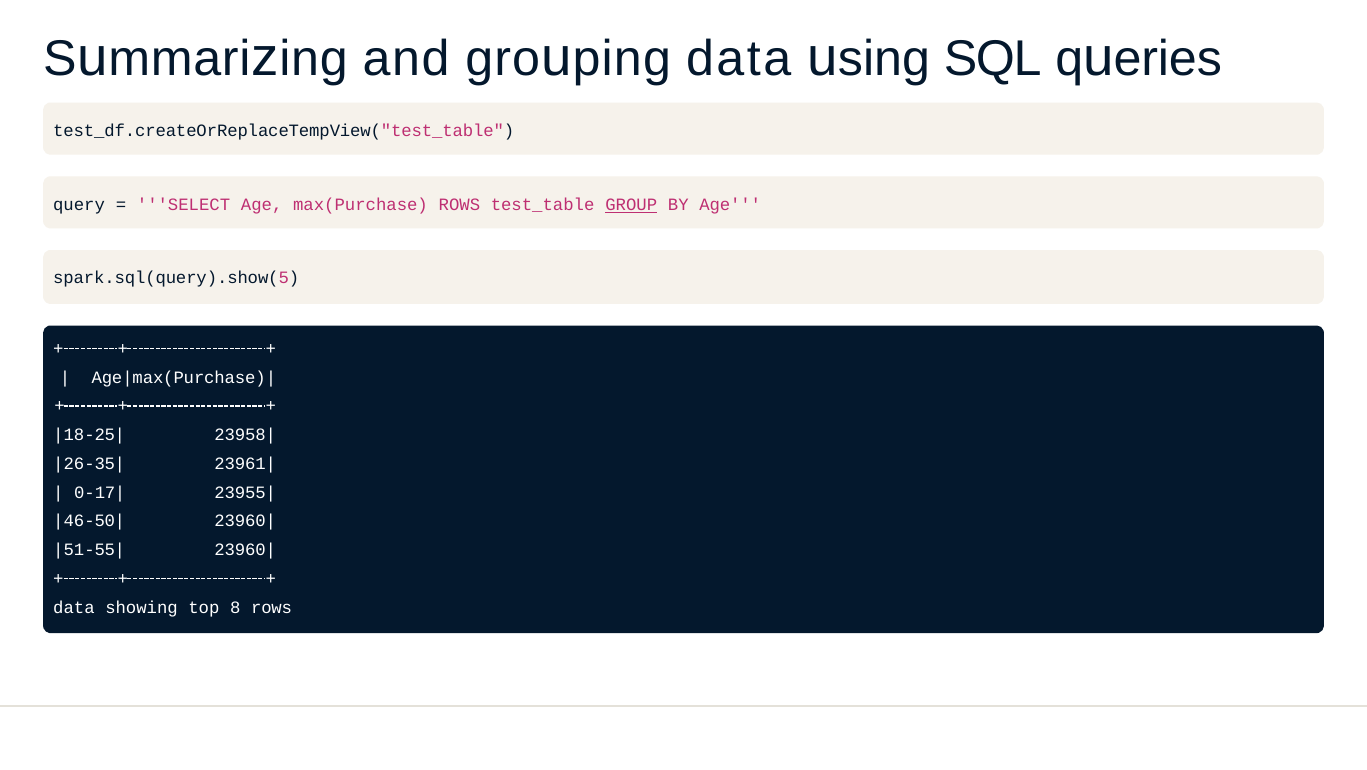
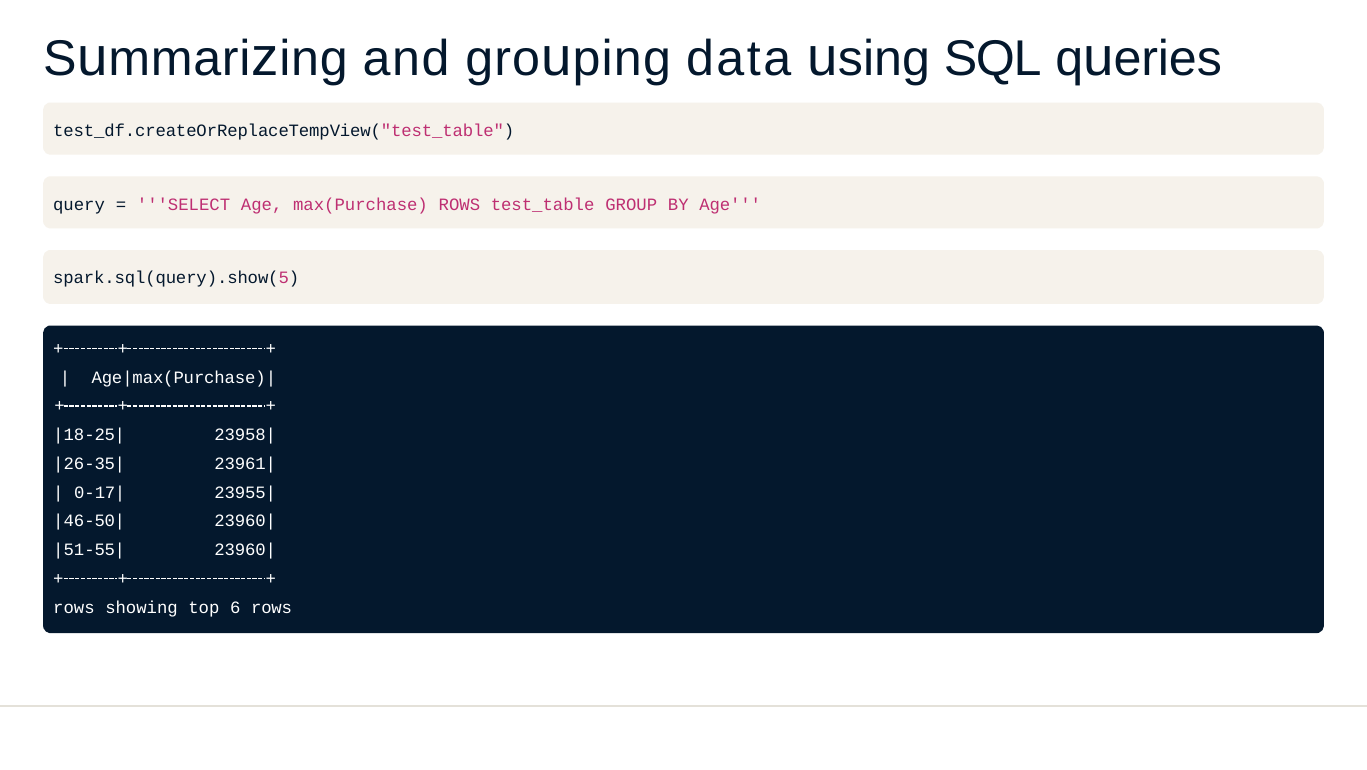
GROUP underline: present -> none
data at (74, 608): data -> rows
8: 8 -> 6
